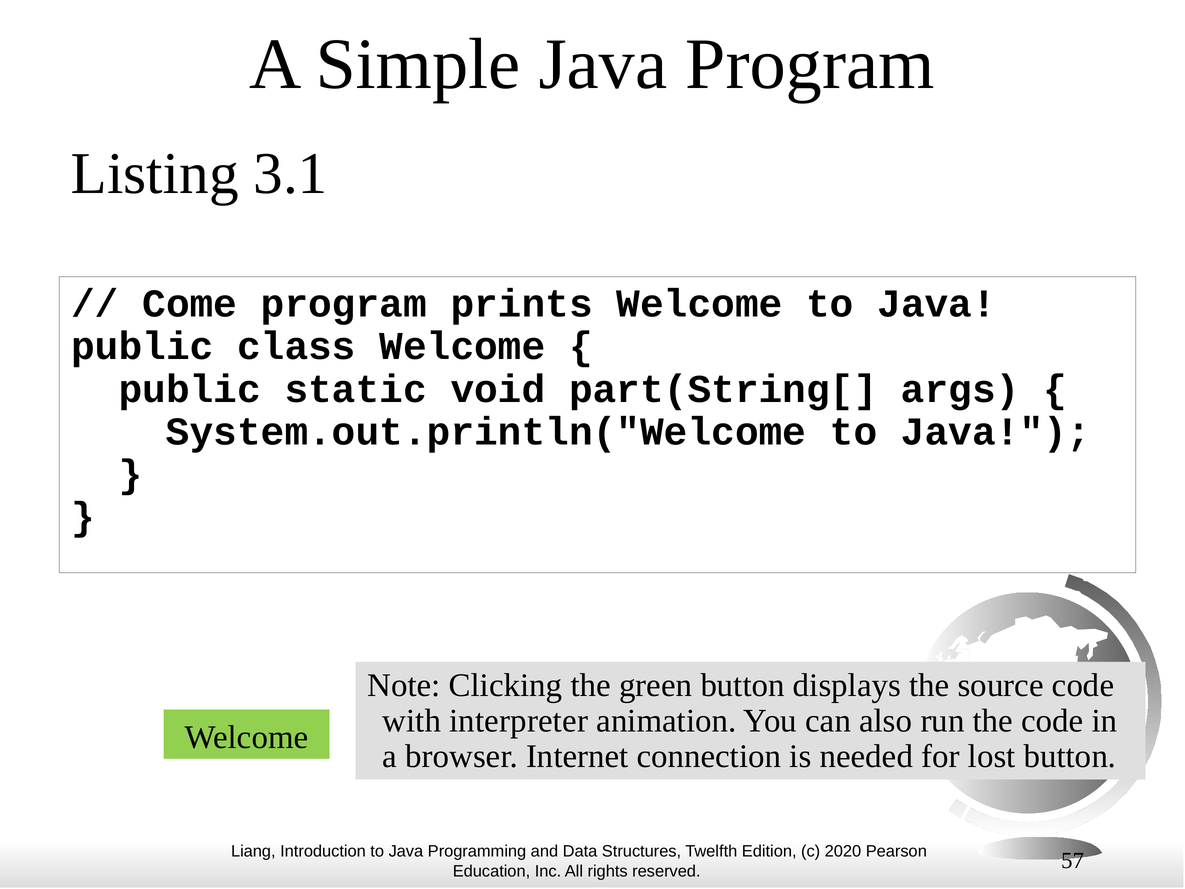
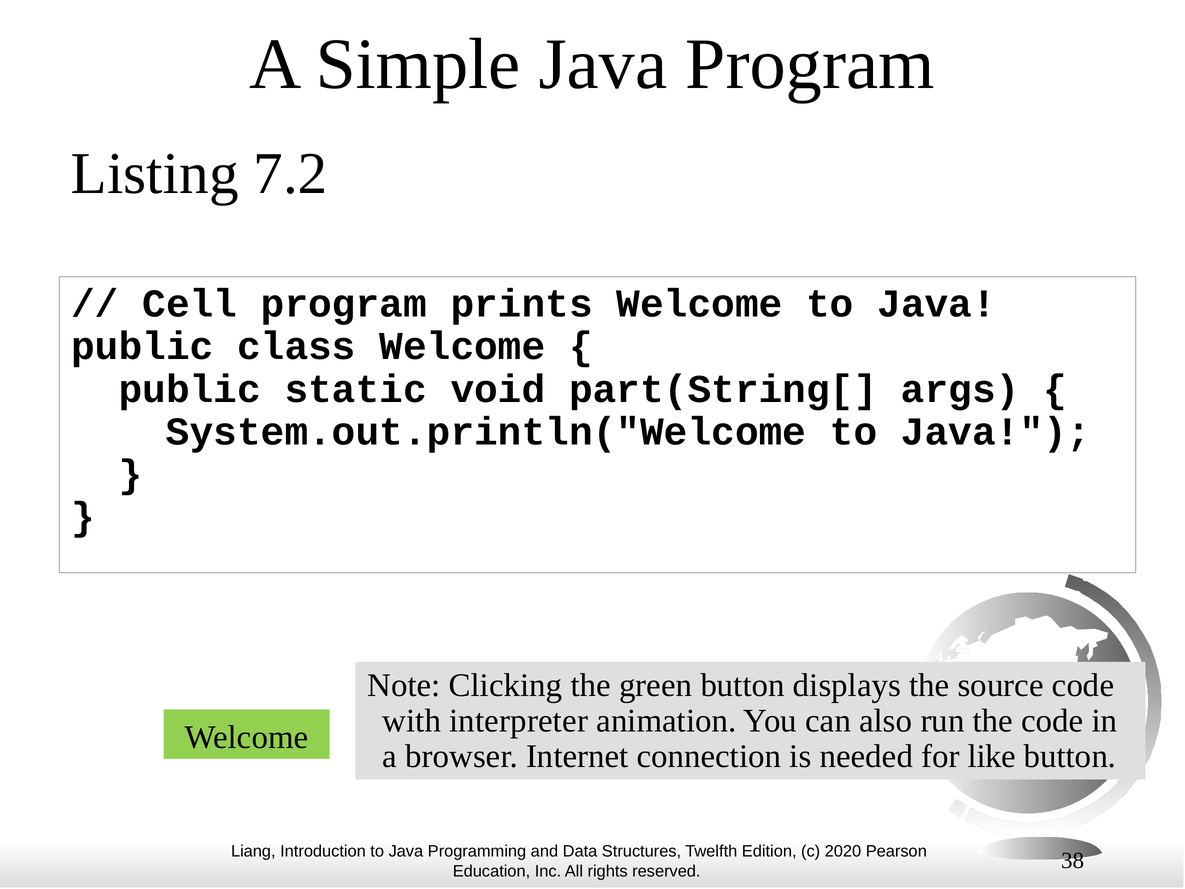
3.1: 3.1 -> 7.2
Come: Come -> Cell
lost: lost -> like
57: 57 -> 38
